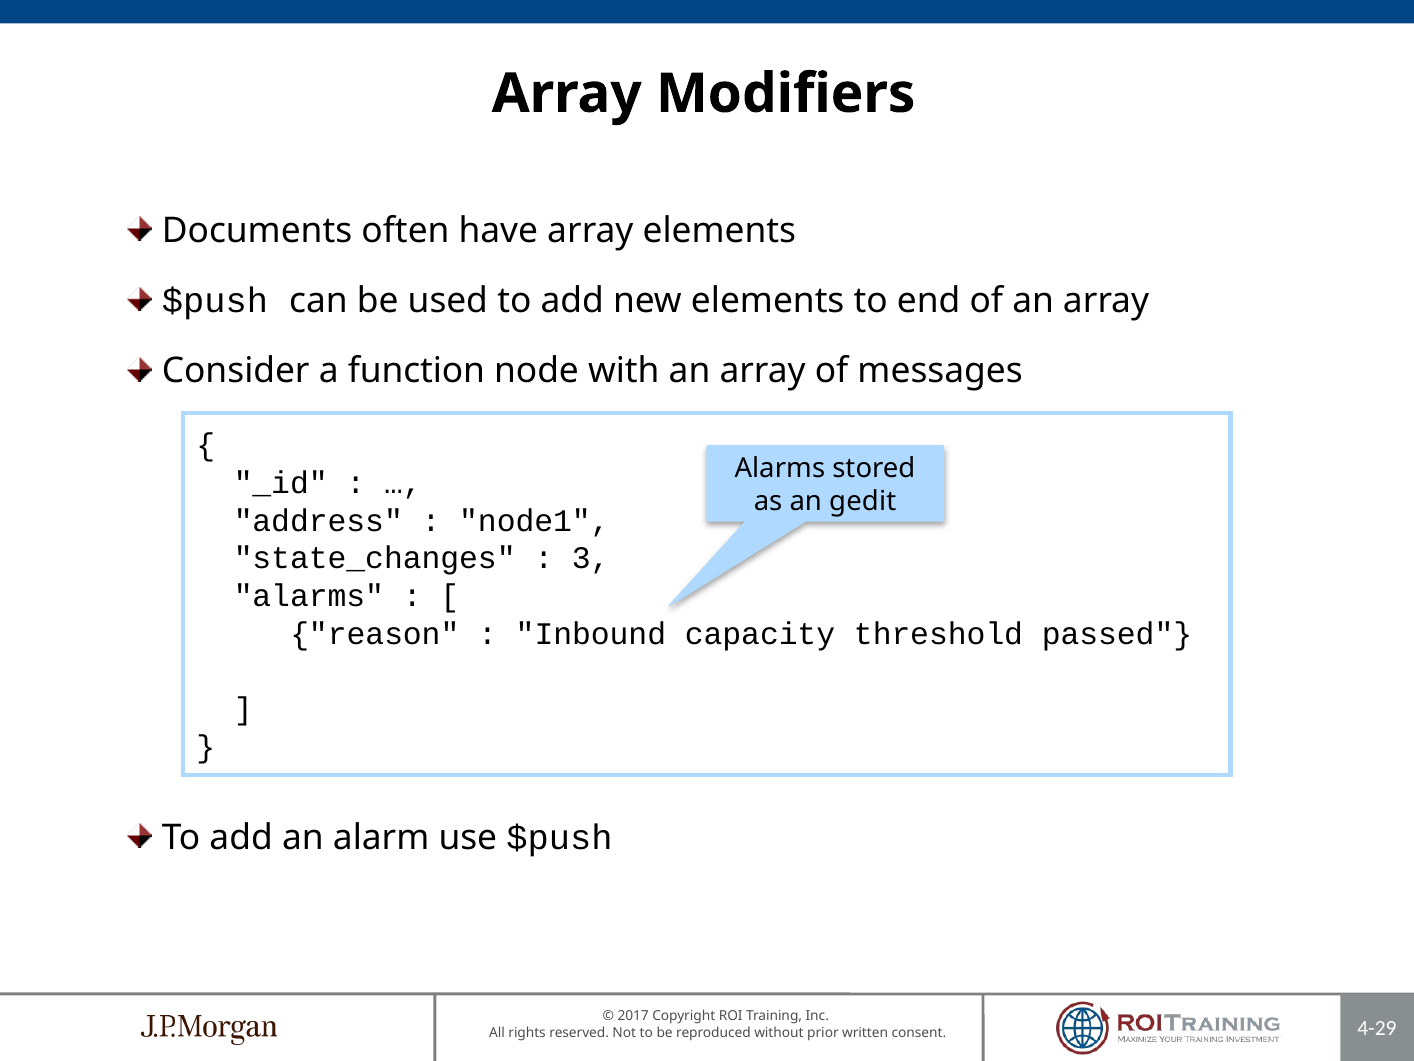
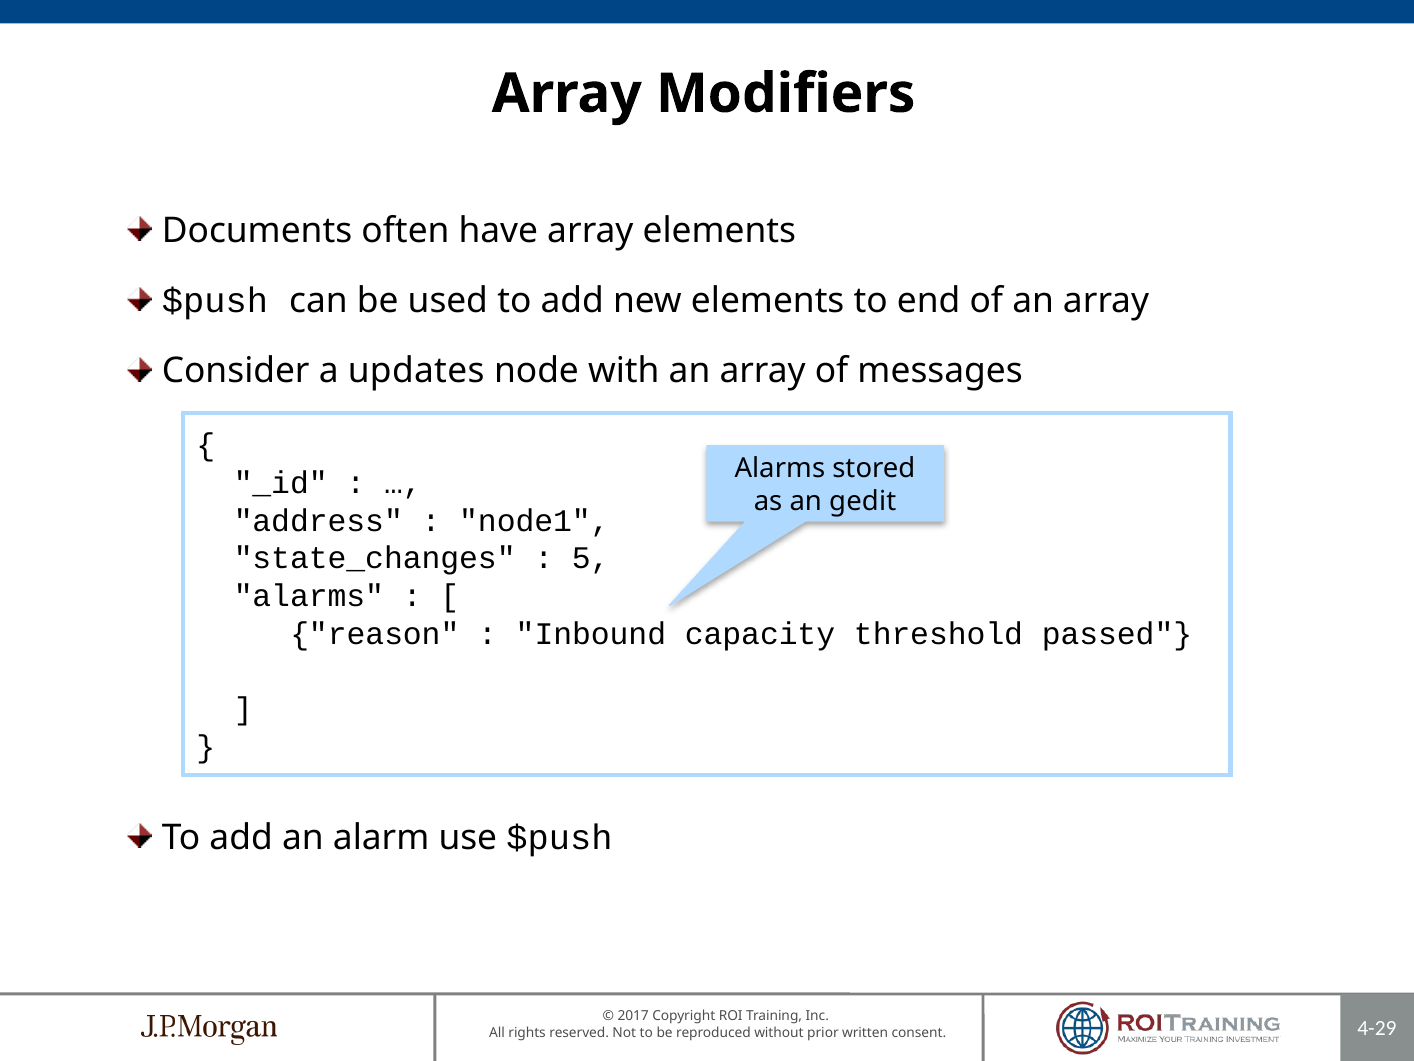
function: function -> updates
3: 3 -> 5
